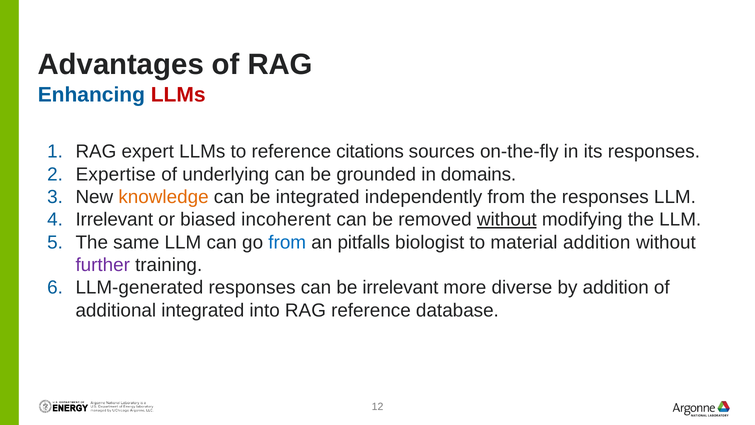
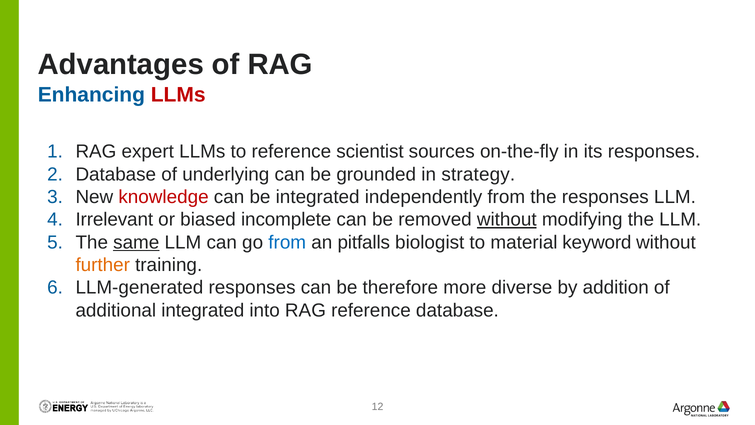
citations: citations -> scientist
Expertise at (116, 174): Expertise -> Database
domains: domains -> strategy
knowledge colour: orange -> red
incoherent: incoherent -> incomplete
same underline: none -> present
material addition: addition -> keyword
further colour: purple -> orange
be irrelevant: irrelevant -> therefore
